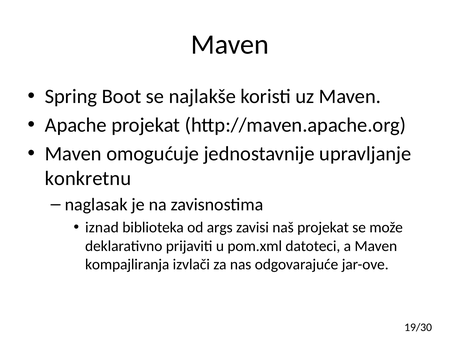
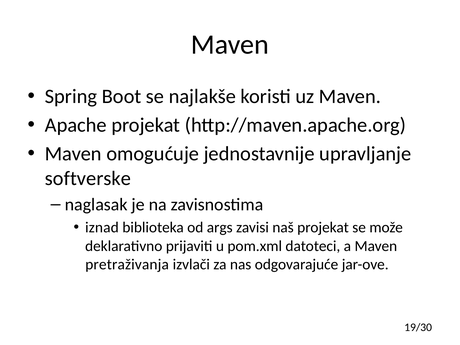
konkretnu: konkretnu -> softverske
kompajliranja: kompajliranja -> pretraživanja
